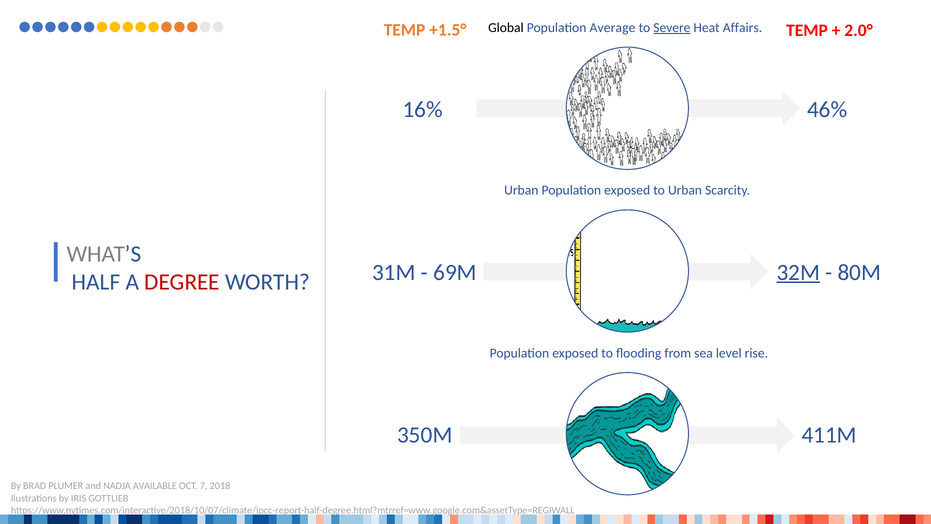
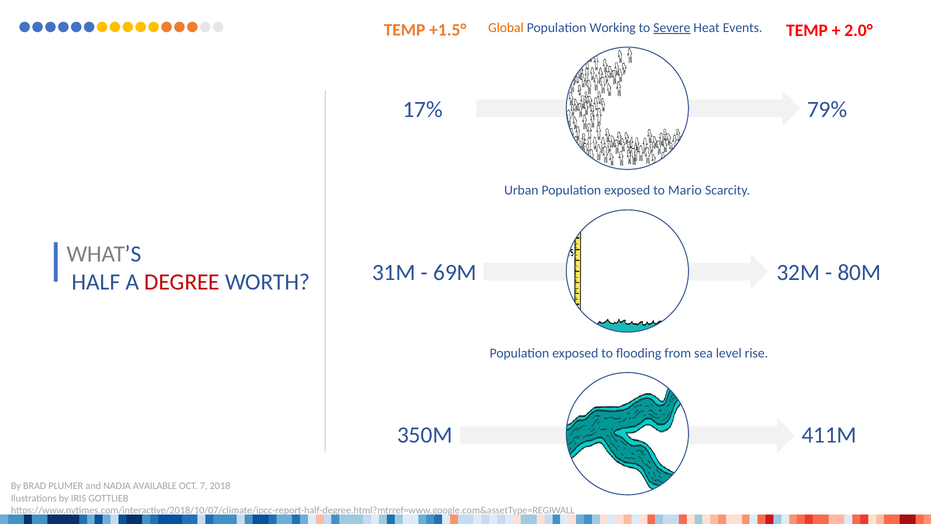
Global colour: black -> orange
Average: Average -> Working
Affairs: Affairs -> Events
16%: 16% -> 17%
46%: 46% -> 79%
to Urban: Urban -> Mario
32M underline: present -> none
